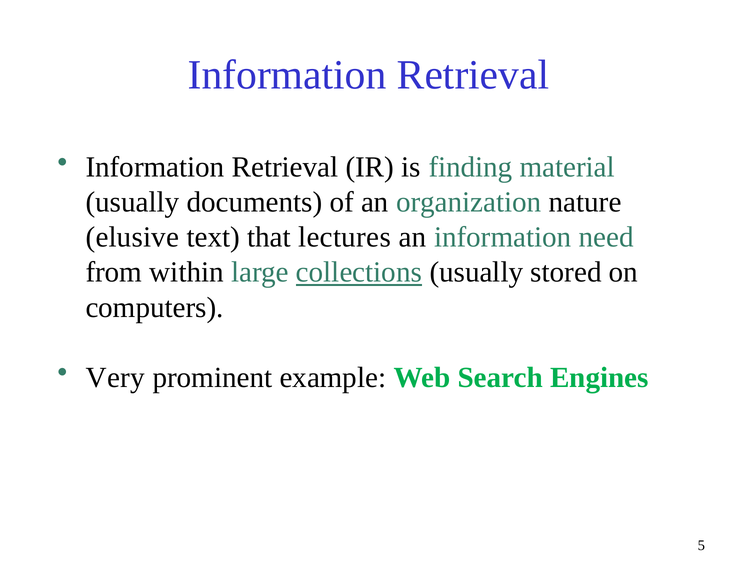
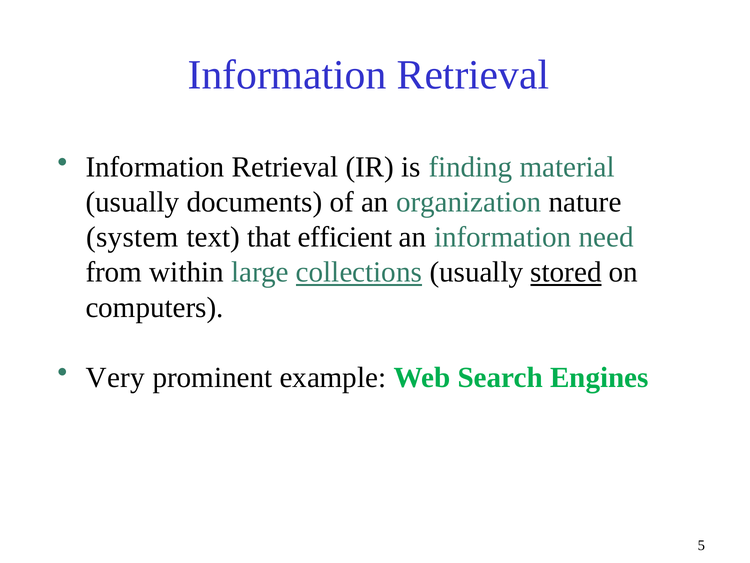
elusive: elusive -> system
lectures: lectures -> efficient
stored underline: none -> present
